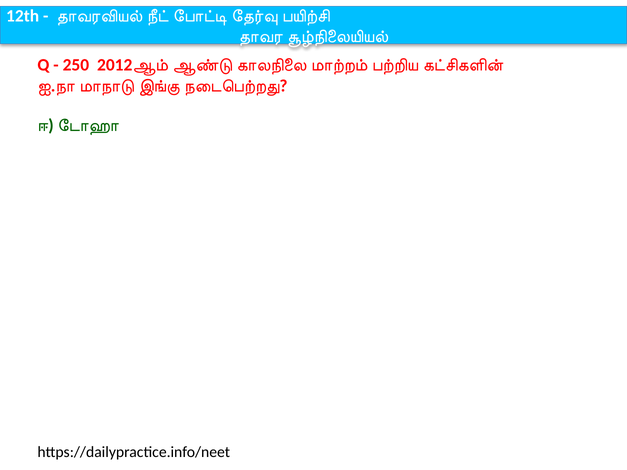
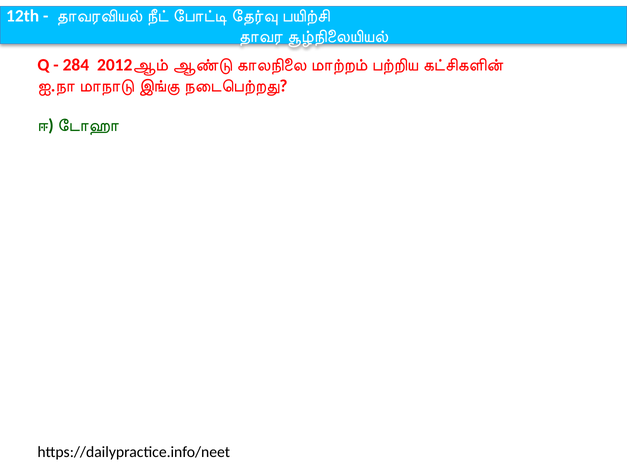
250: 250 -> 284
